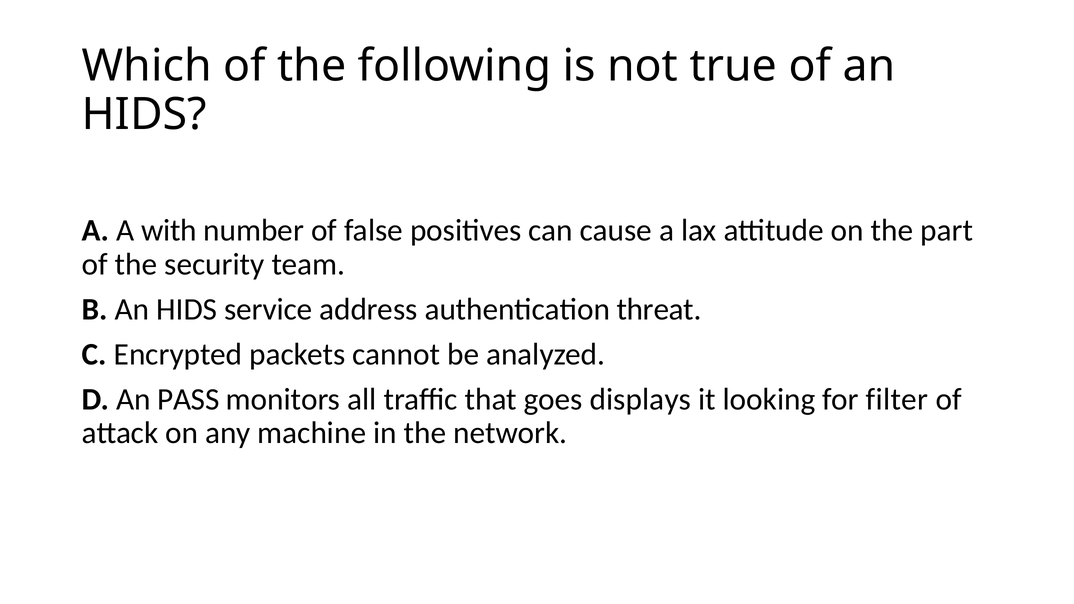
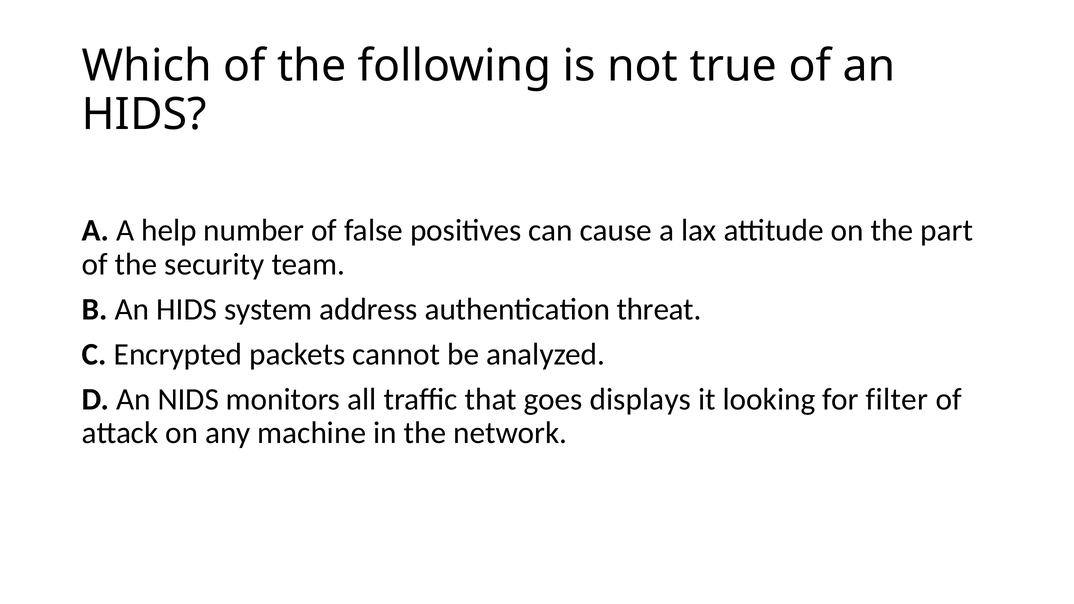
with: with -> help
service: service -> system
PASS: PASS -> NIDS
